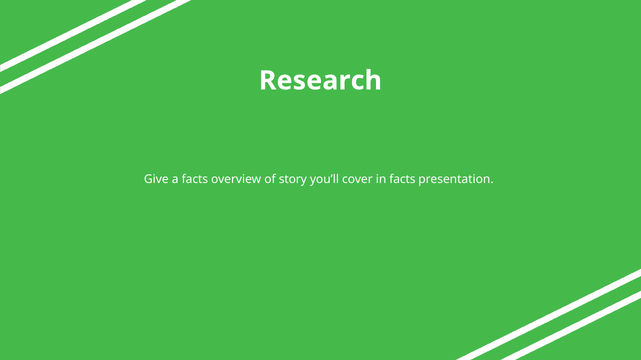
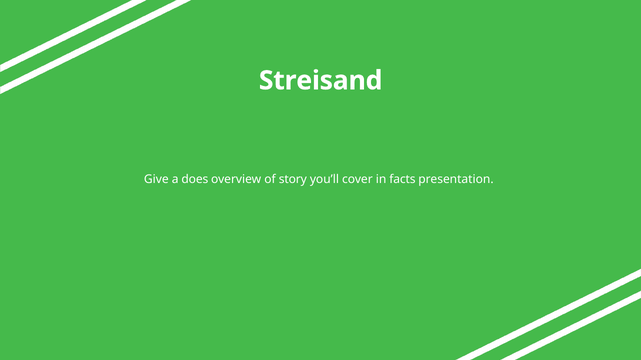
Research: Research -> Streisand
a facts: facts -> does
